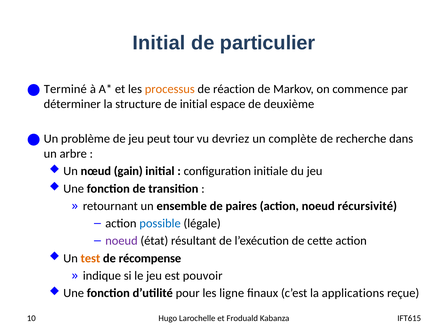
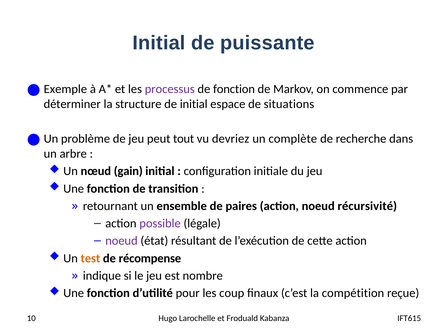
particulier: particulier -> puissante
Terminé: Terminé -> Exemple
processus colour: orange -> purple
de réaction: réaction -> fonction
deuxième: deuxième -> situations
tour: tour -> tout
possible colour: blue -> purple
pouvoir: pouvoir -> nombre
ligne: ligne -> coup
applications: applications -> compétition
